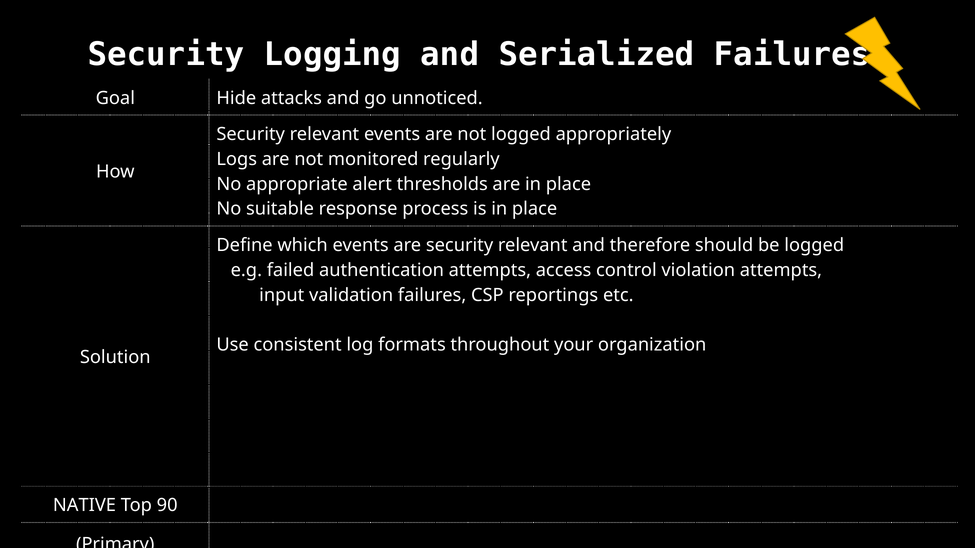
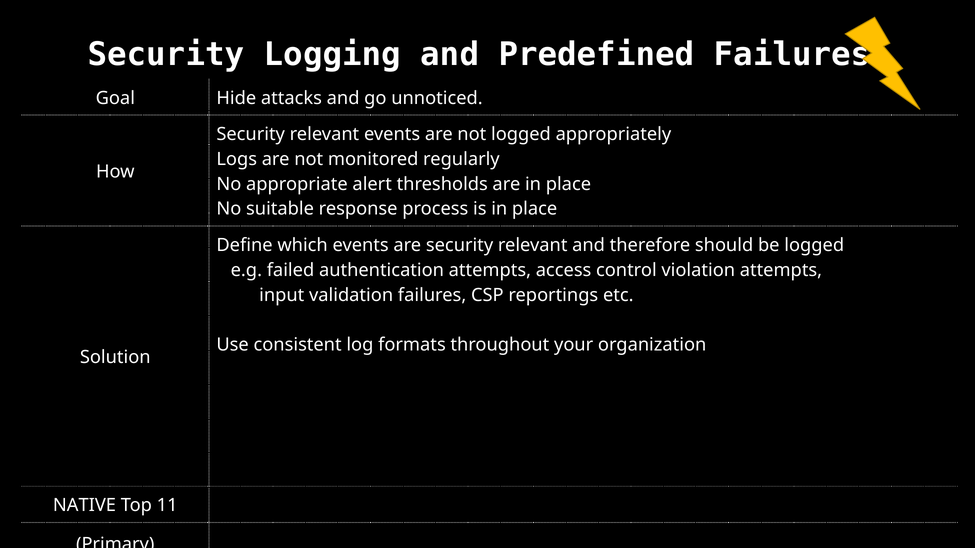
Serialized: Serialized -> Predefined
90: 90 -> 11
